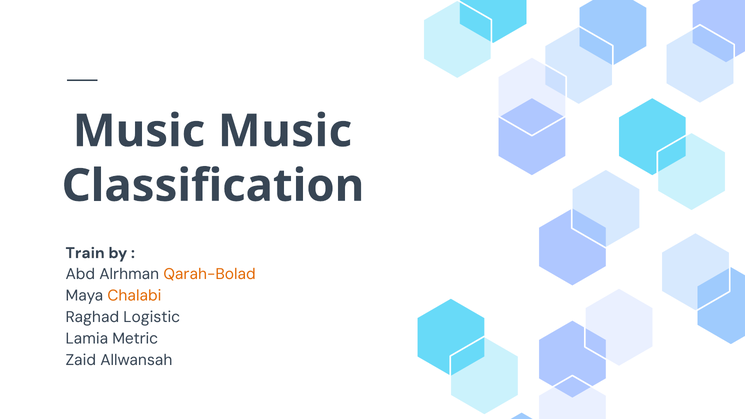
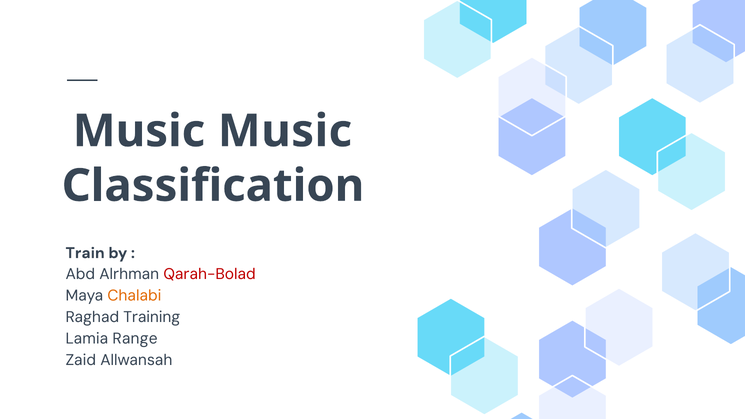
Qarah-Bolad colour: orange -> red
Logistic: Logistic -> Training
Metric: Metric -> Range
